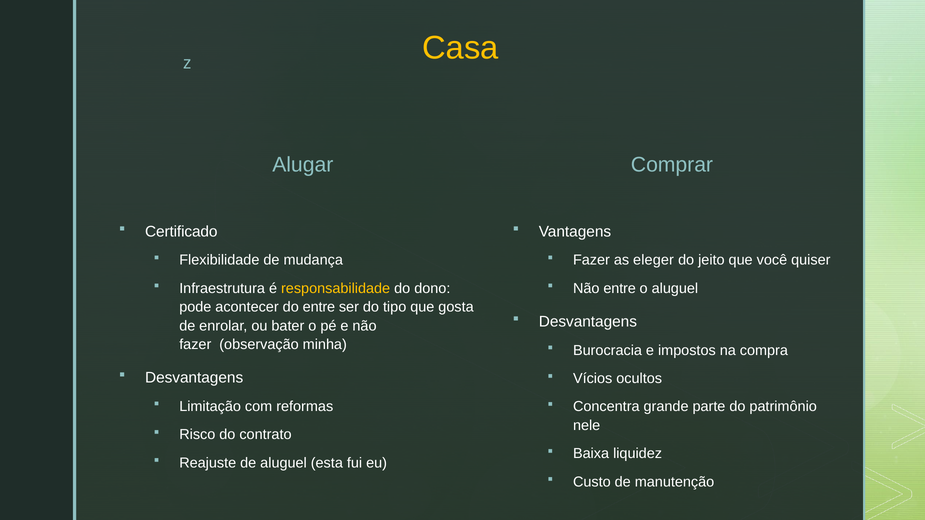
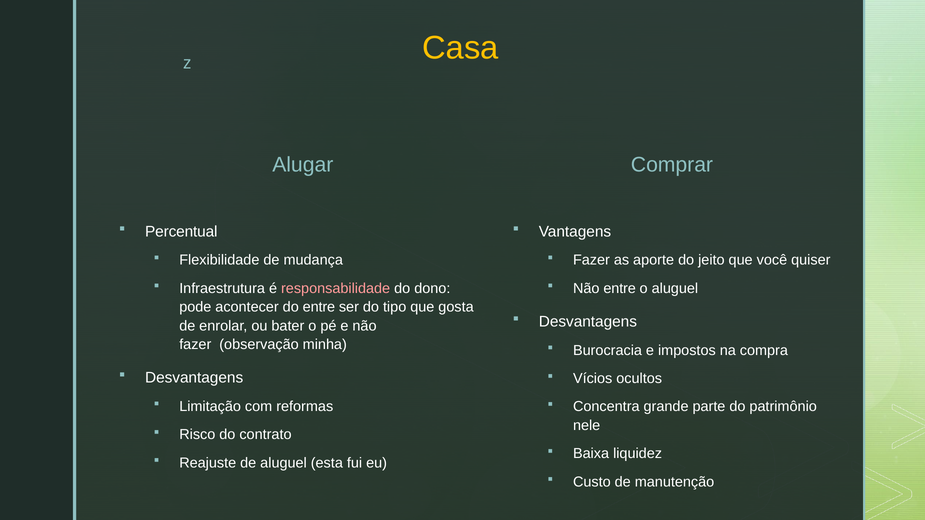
Certificado: Certificado -> Percentual
eleger: eleger -> aporte
responsabilidade colour: yellow -> pink
